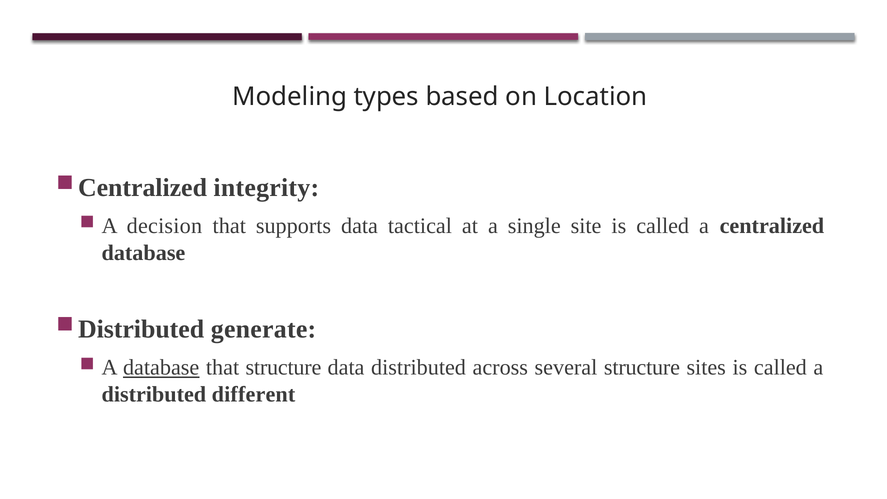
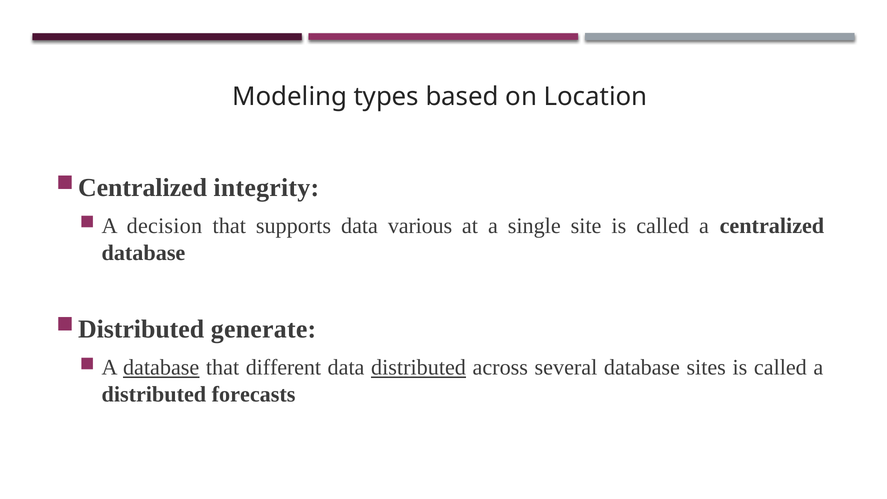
tactical: tactical -> various
that structure: structure -> different
distributed at (419, 368) underline: none -> present
several structure: structure -> database
different: different -> forecasts
